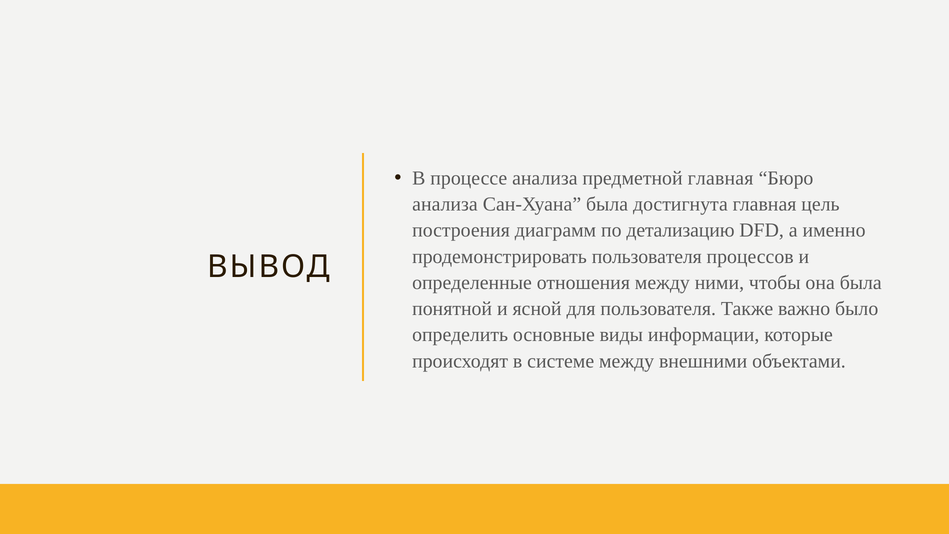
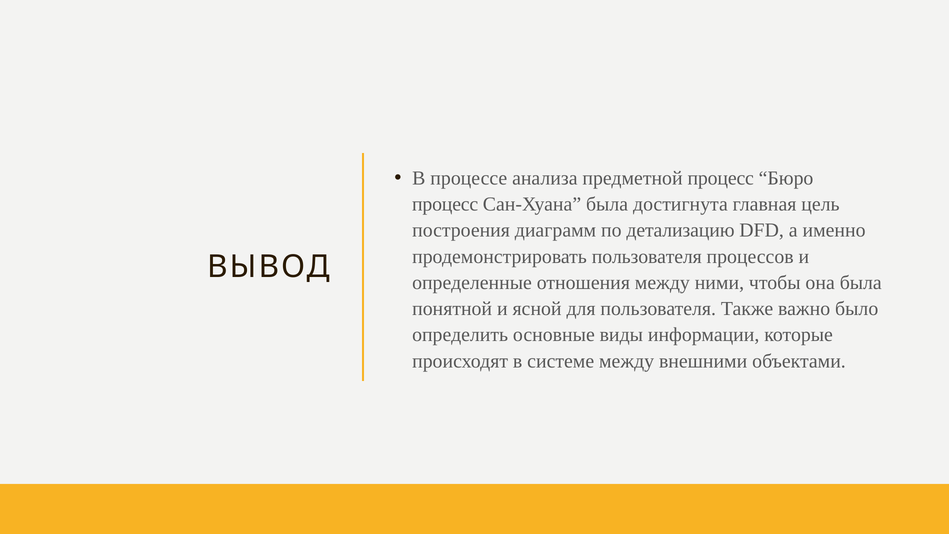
предметной главная: главная -> процесс
анализа at (445, 204): анализа -> процесс
